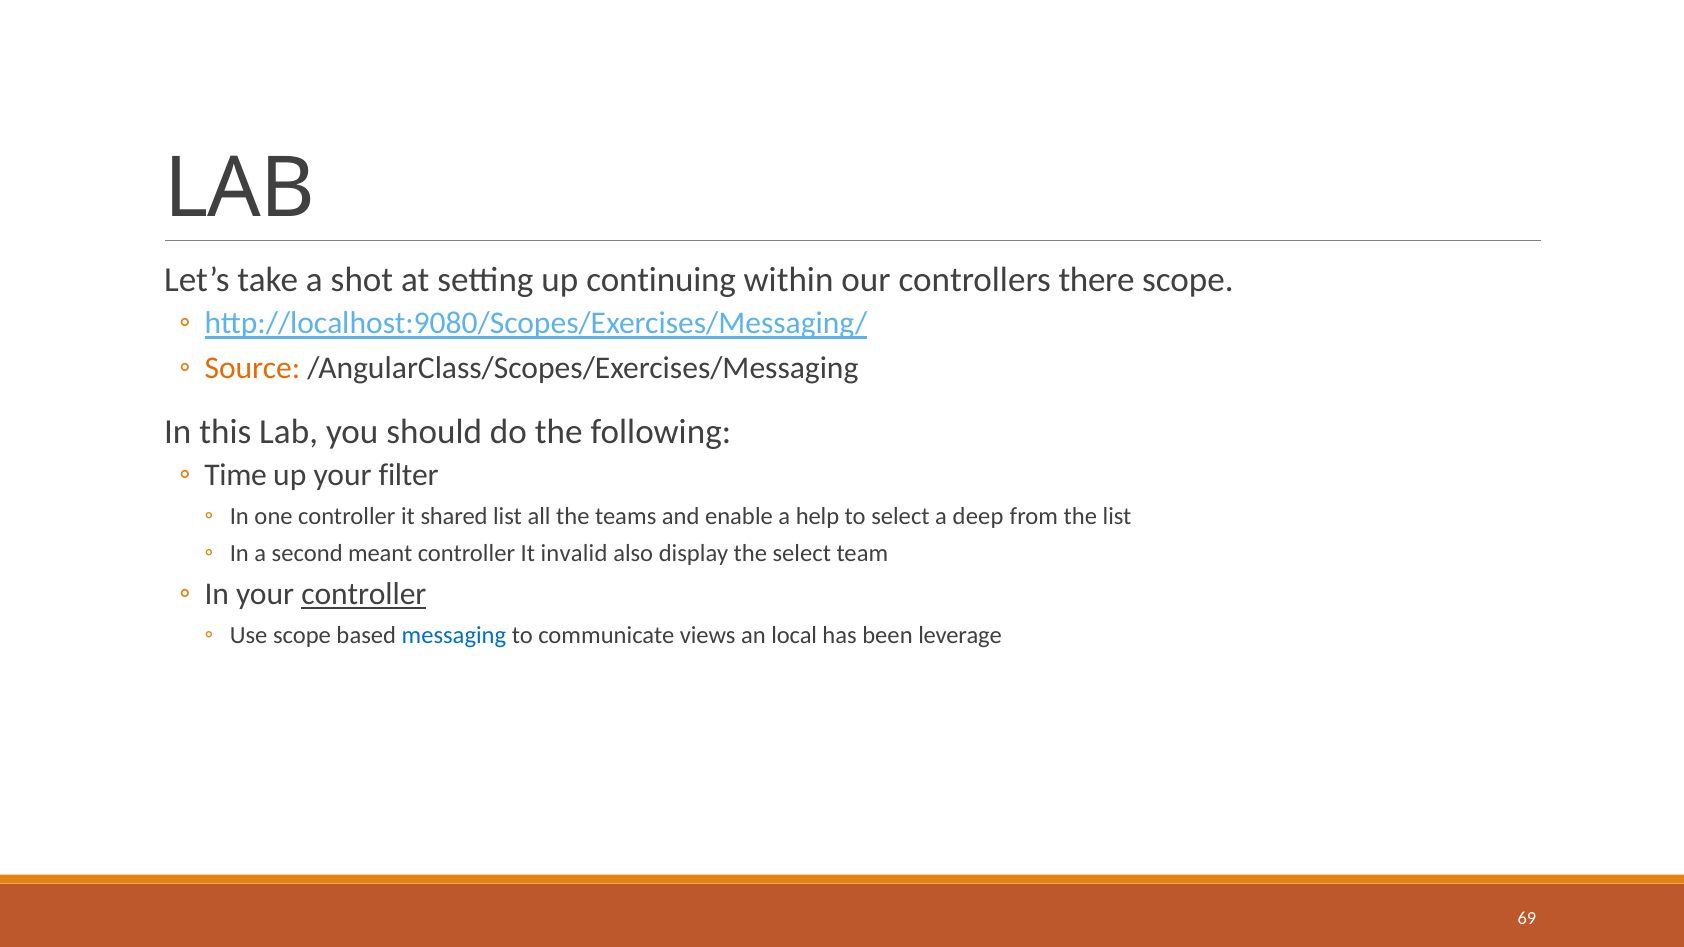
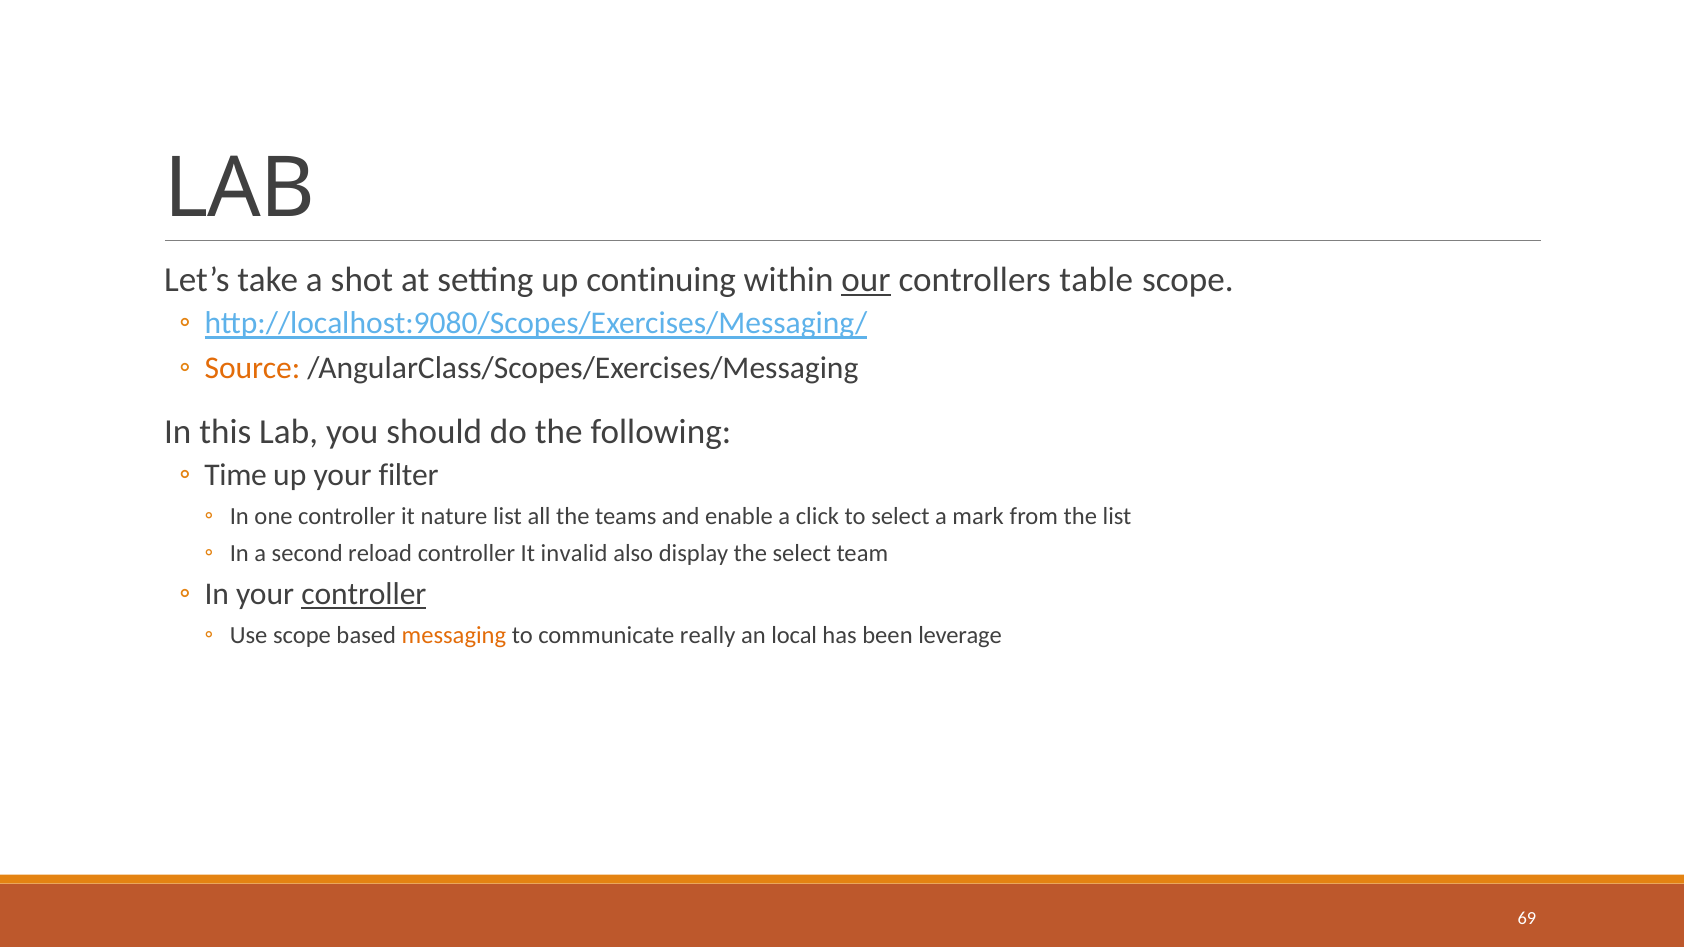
our underline: none -> present
there: there -> table
shared: shared -> nature
help: help -> click
deep: deep -> mark
meant: meant -> reload
messaging colour: blue -> orange
views: views -> really
